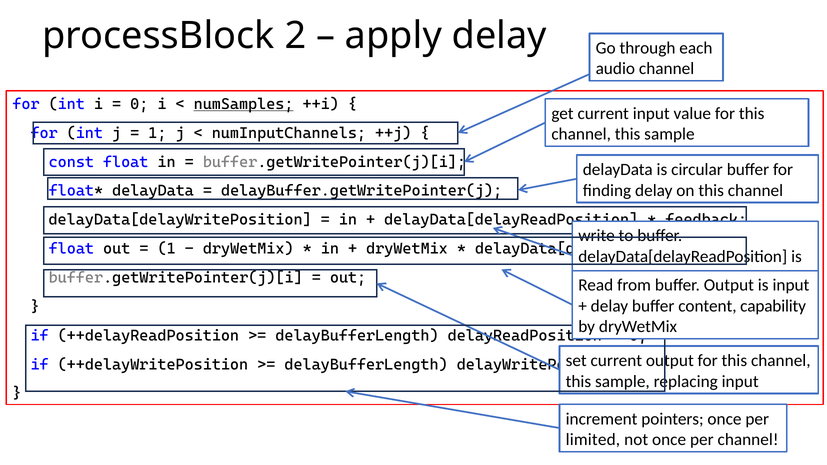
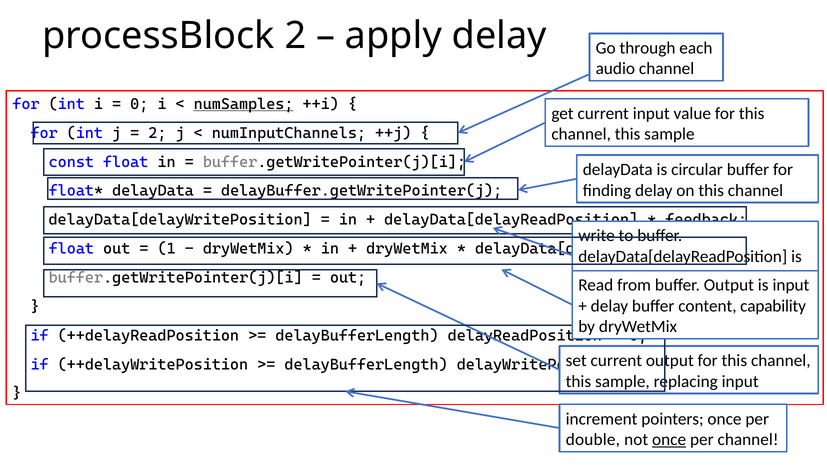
1 at (157, 133): 1 -> 2
limited: limited -> double
once at (669, 440) underline: none -> present
